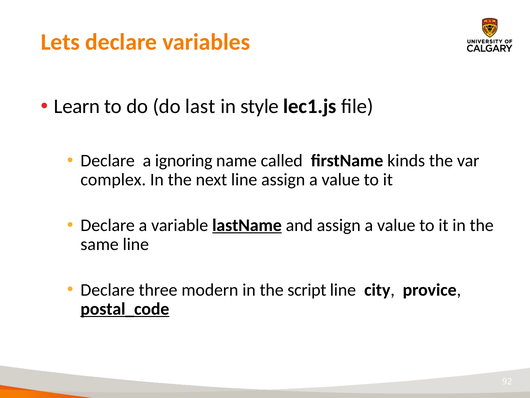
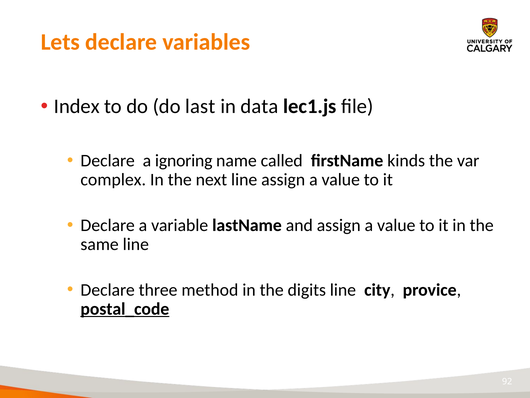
Learn: Learn -> Index
style: style -> data
lastName underline: present -> none
modern: modern -> method
script: script -> digits
